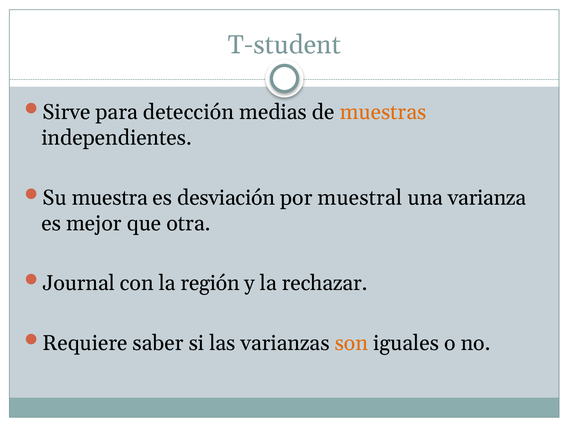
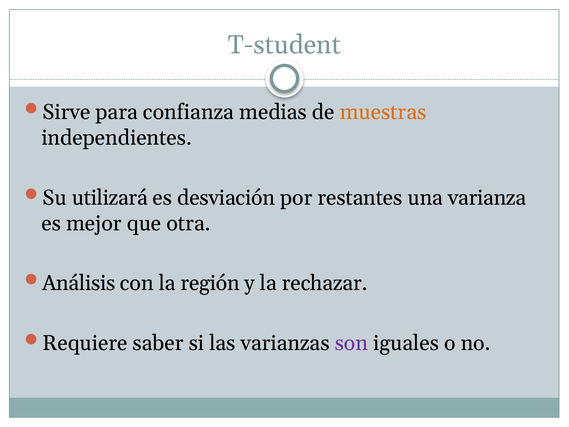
detección: detección -> confianza
muestra: muestra -> utilizará
muestral: muestral -> restantes
Journal: Journal -> Análisis
son colour: orange -> purple
